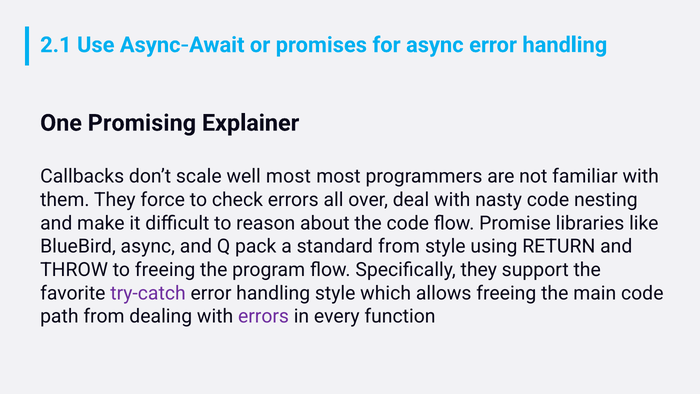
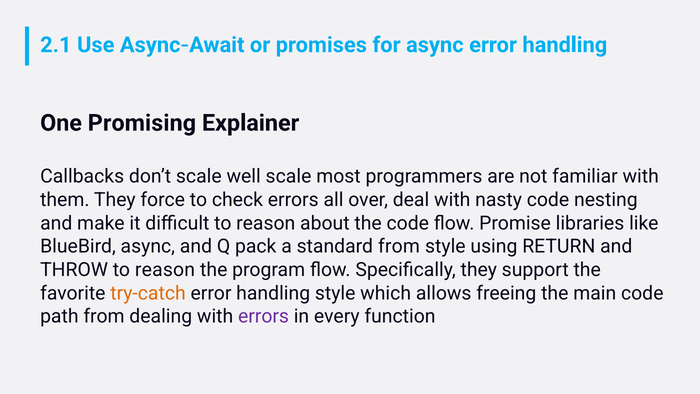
well most: most -> scale
THROW to freeing: freeing -> reason
try-catch colour: purple -> orange
